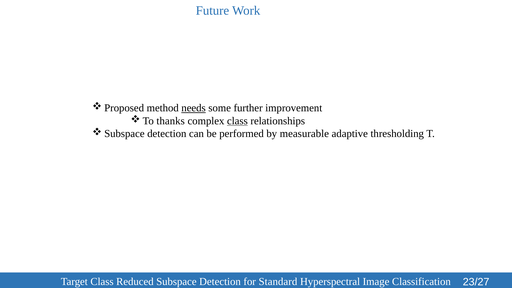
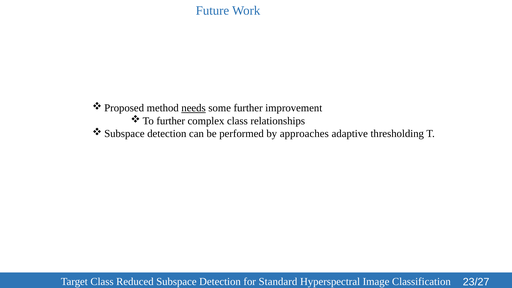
thanks at (171, 121): thanks -> further
class at (237, 121) underline: present -> none
measurable: measurable -> approaches
